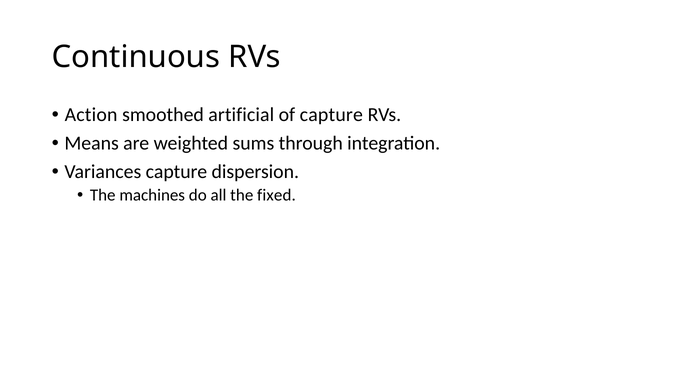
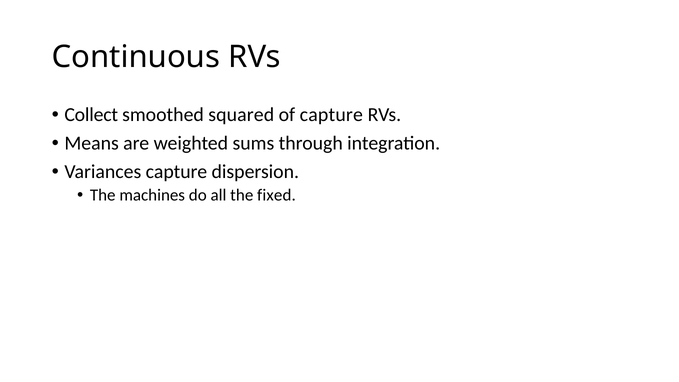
Action: Action -> Collect
artificial: artificial -> squared
